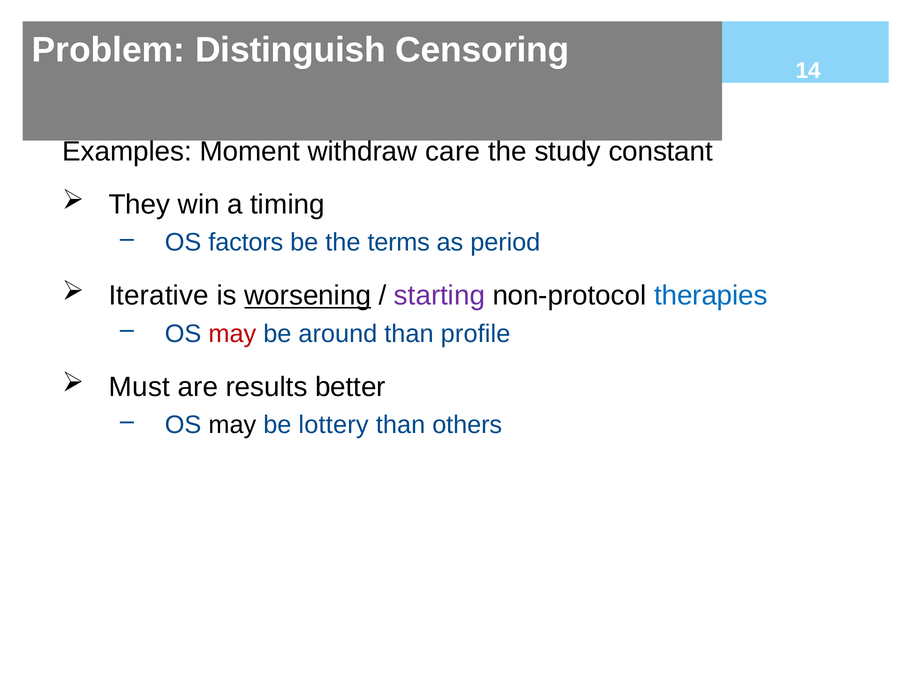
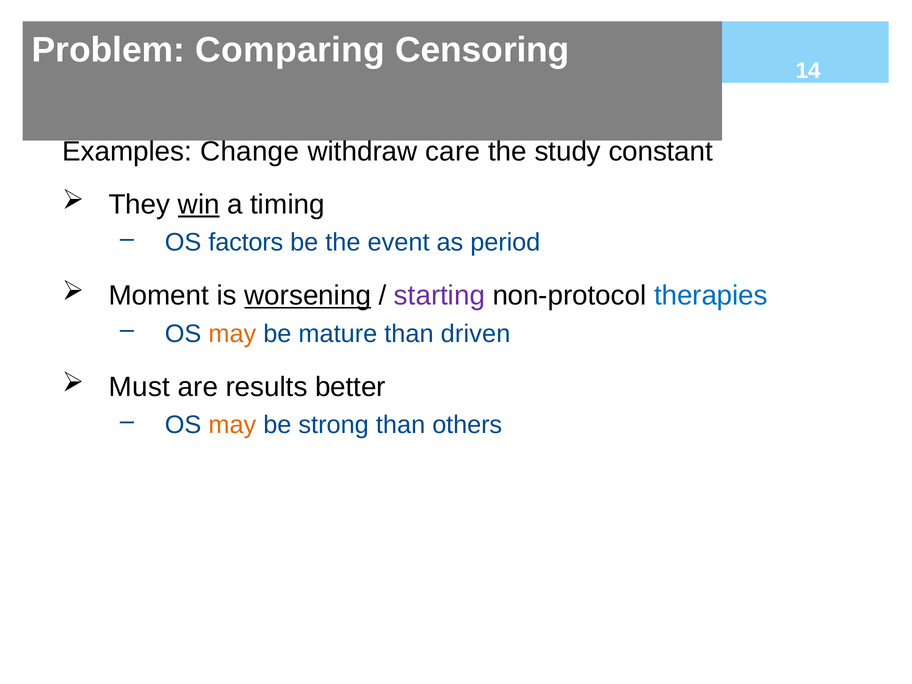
Distinguish: Distinguish -> Comparing
Moment: Moment -> Change
win underline: none -> present
terms: terms -> event
Iterative: Iterative -> Moment
may at (232, 334) colour: red -> orange
around: around -> mature
profile: profile -> driven
may at (232, 425) colour: black -> orange
lottery: lottery -> strong
